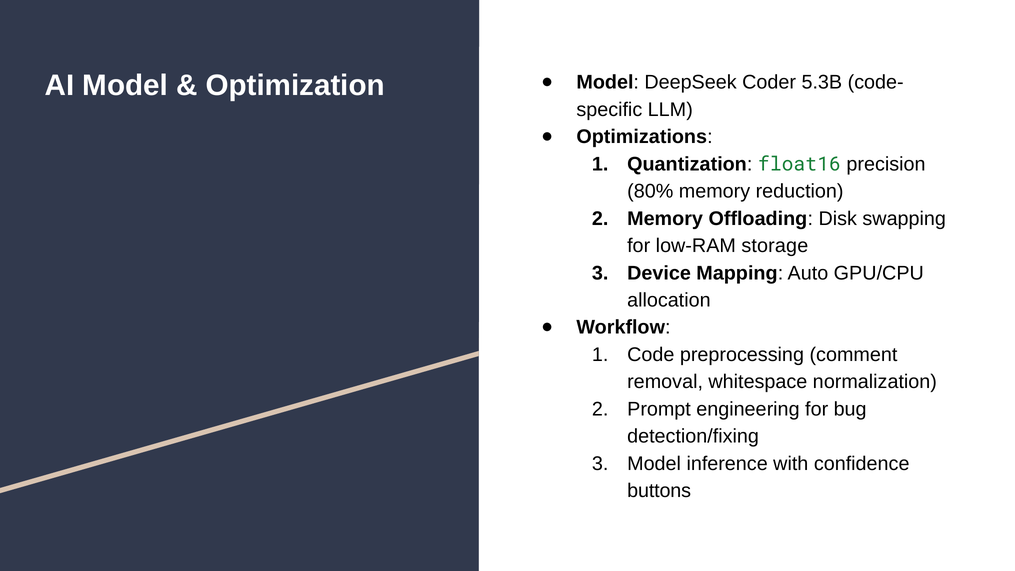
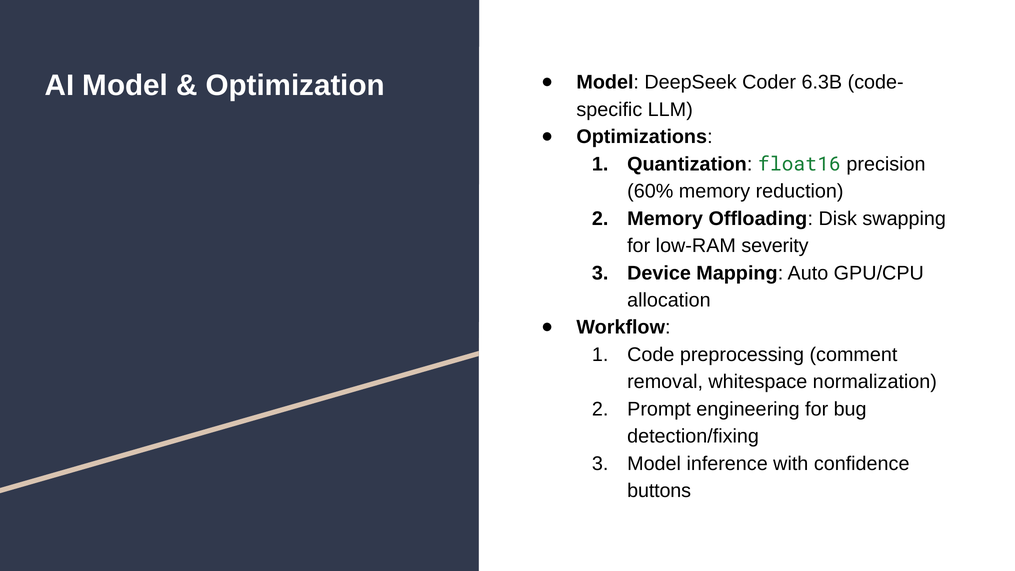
5.3B: 5.3B -> 6.3B
80%: 80% -> 60%
storage: storage -> severity
